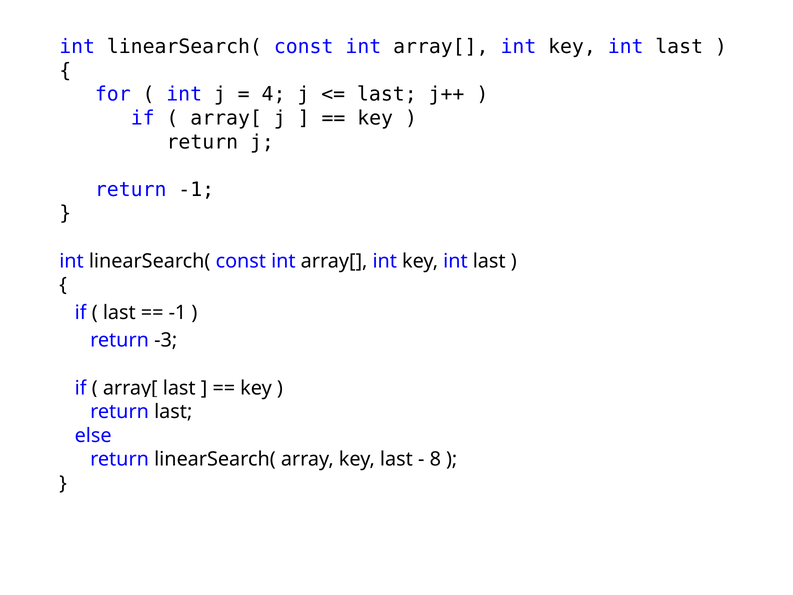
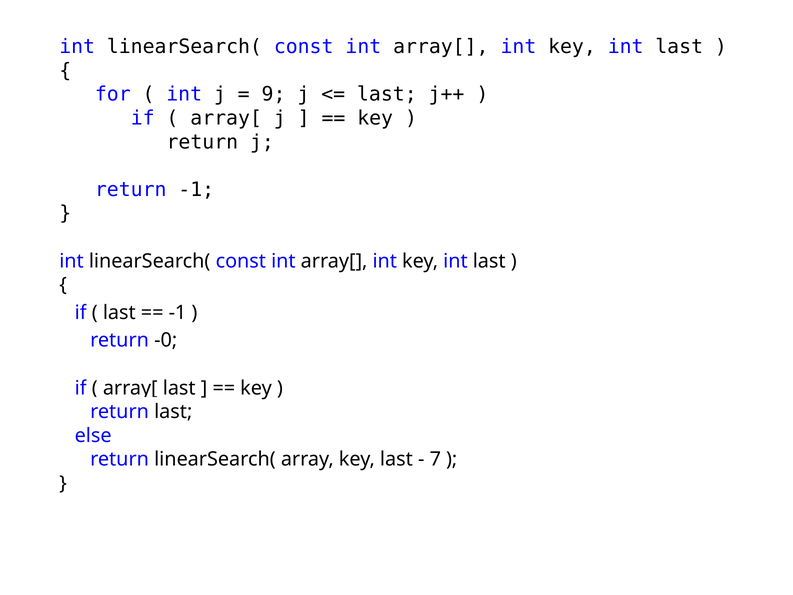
4: 4 -> 9
-3: -3 -> -0
8: 8 -> 7
